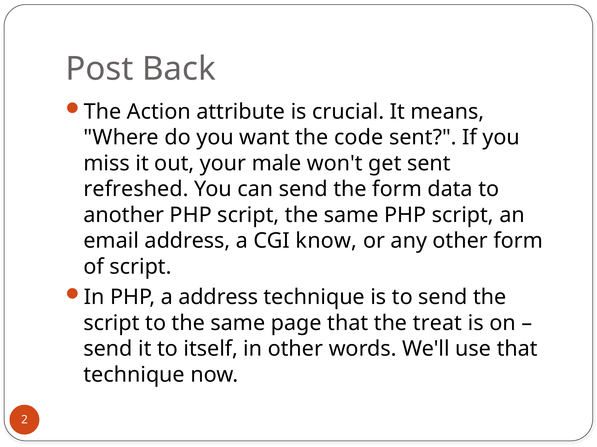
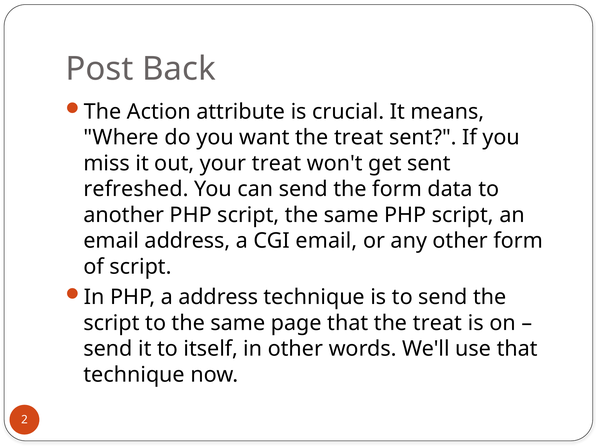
want the code: code -> treat
your male: male -> treat
CGI know: know -> email
